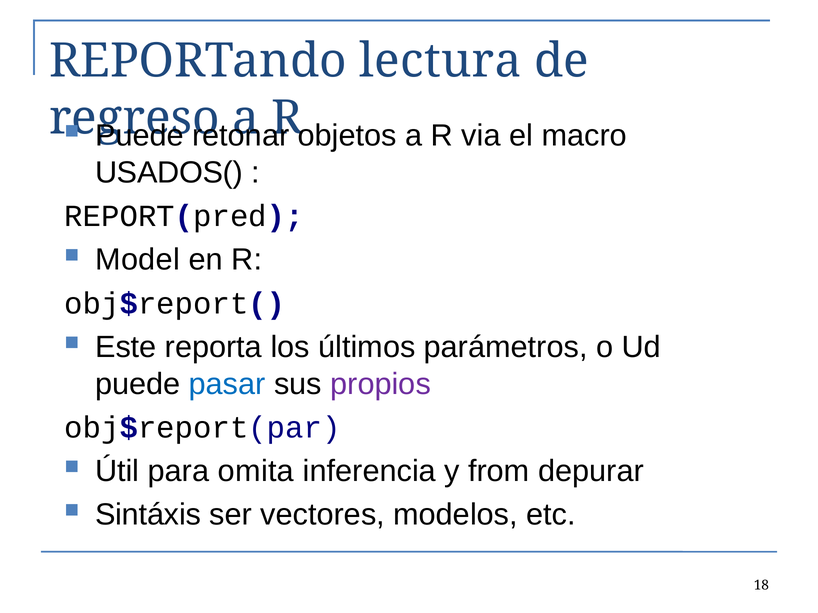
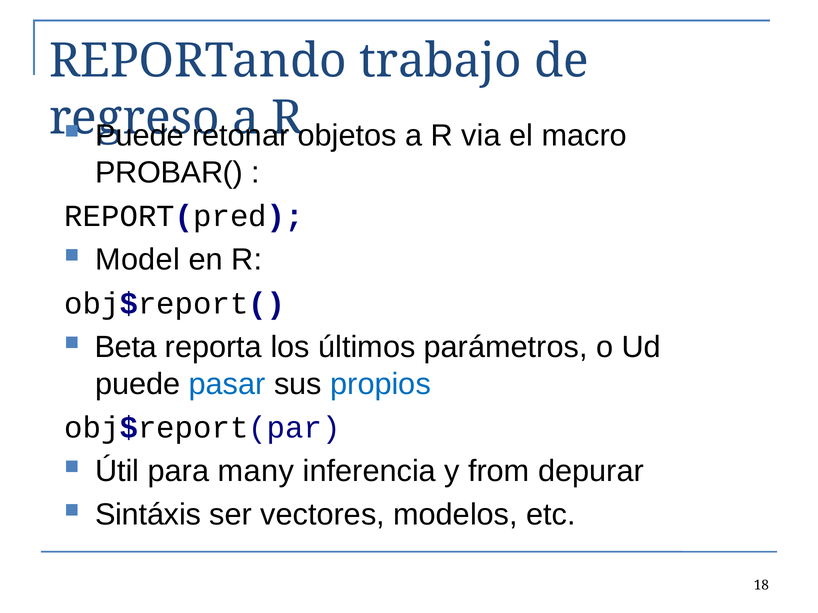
lectura: lectura -> trabajo
USADOS(: USADOS( -> PROBAR(
Este: Este -> Beta
propios colour: purple -> blue
omita: omita -> many
